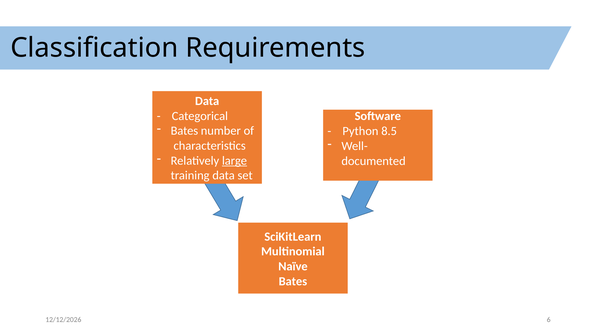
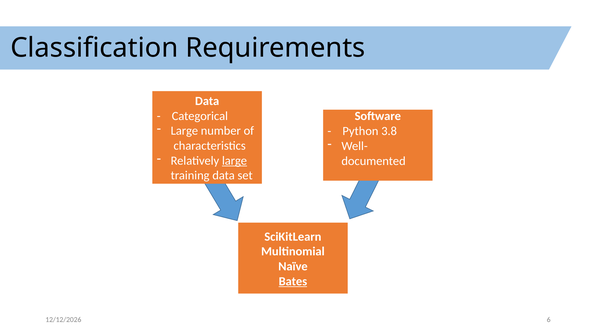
Bates at (184, 131): Bates -> Large
8.5: 8.5 -> 3.8
Bates at (293, 282) underline: none -> present
